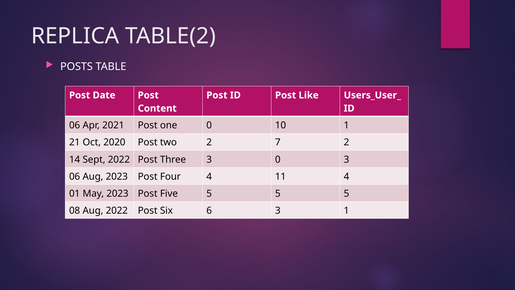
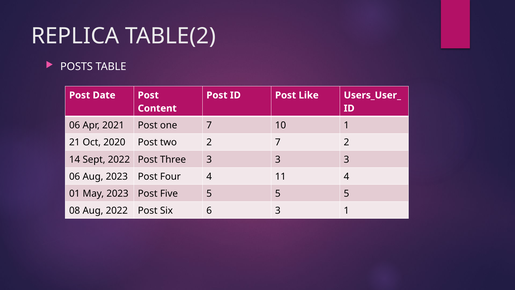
one 0: 0 -> 7
Three 3 0: 0 -> 3
